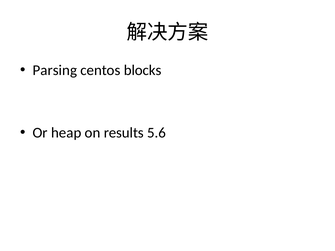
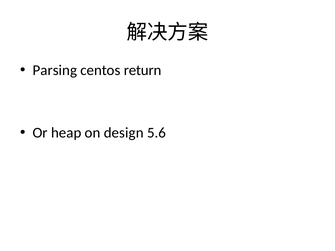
blocks: blocks -> return
results: results -> design
